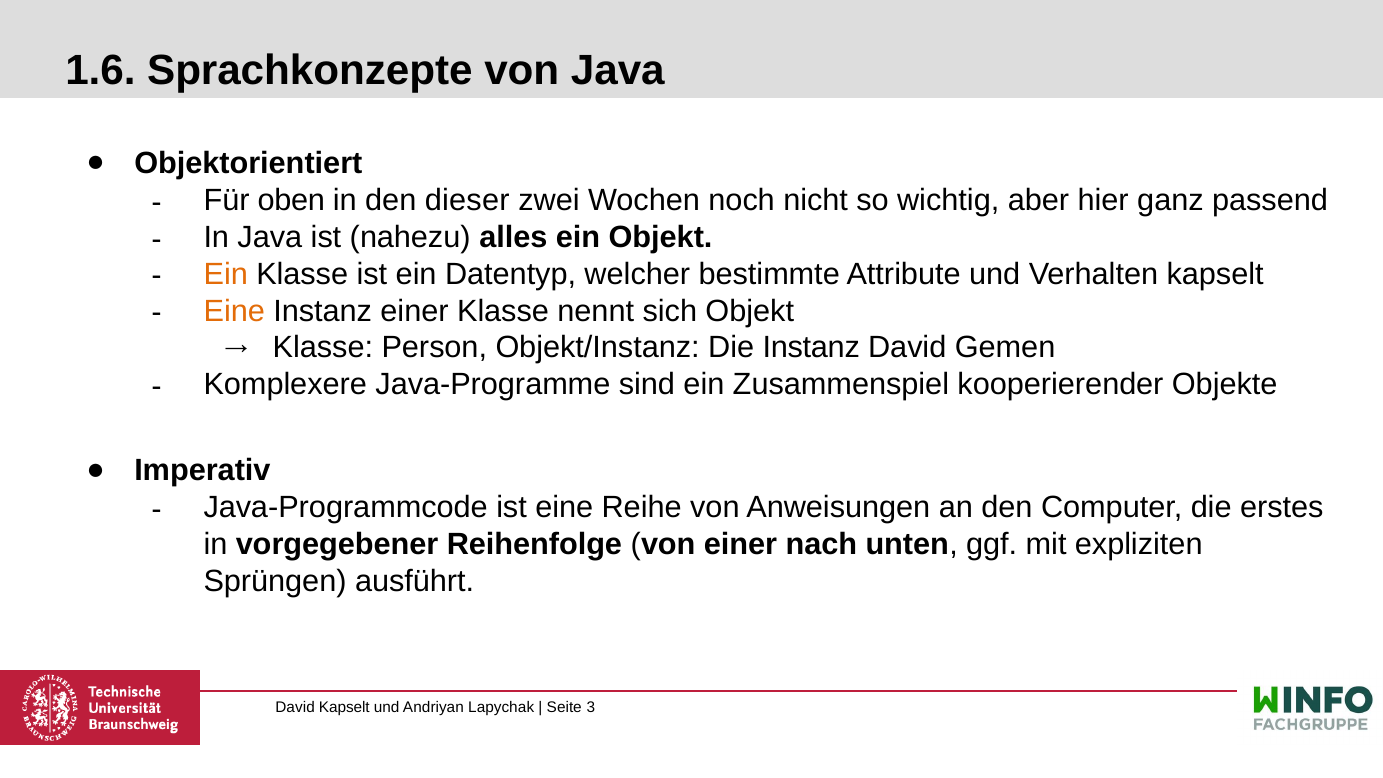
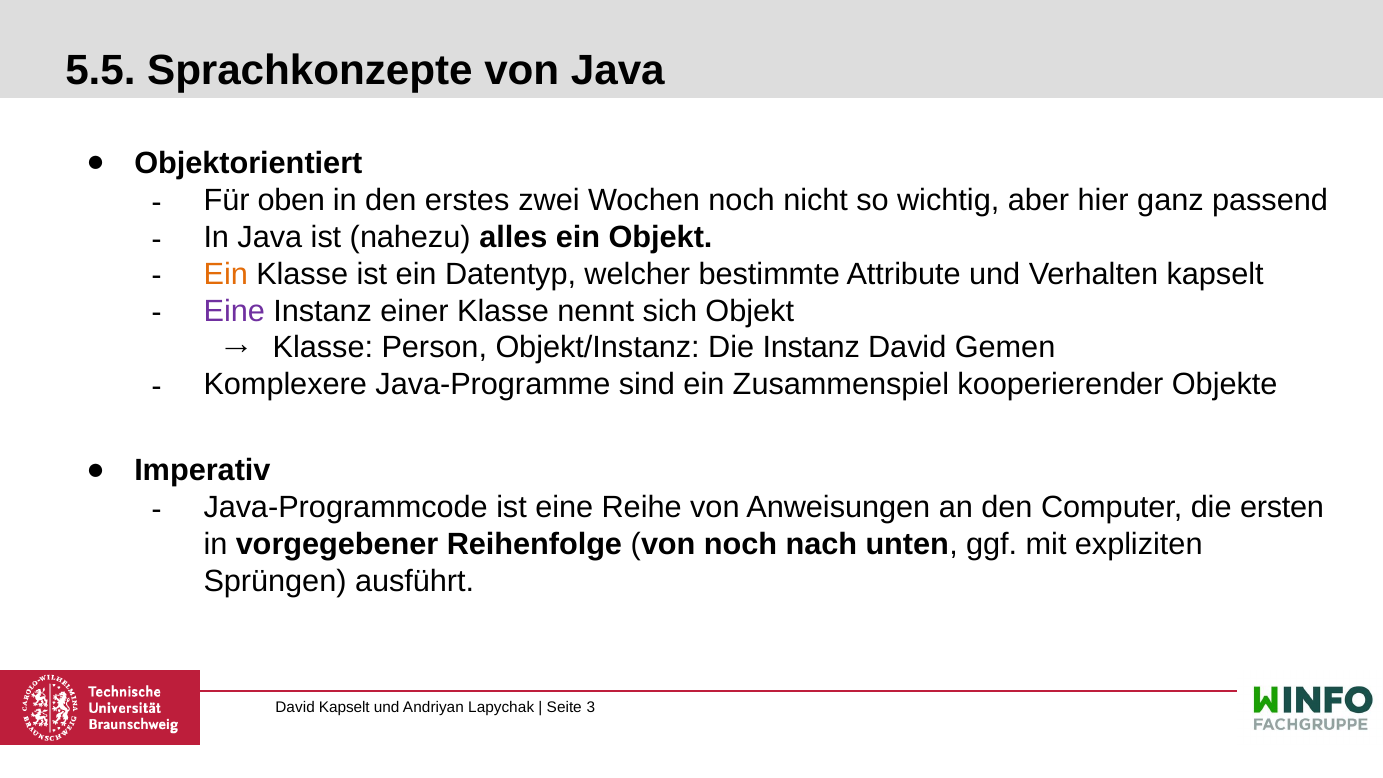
1.6: 1.6 -> 5.5
dieser: dieser -> erstes
Eine at (234, 311) colour: orange -> purple
erstes: erstes -> ersten
von einer: einer -> noch
